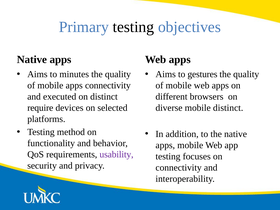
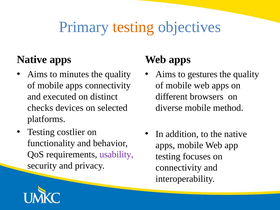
testing at (133, 27) colour: black -> orange
require: require -> checks
mobile distinct: distinct -> method
method: method -> costlier
